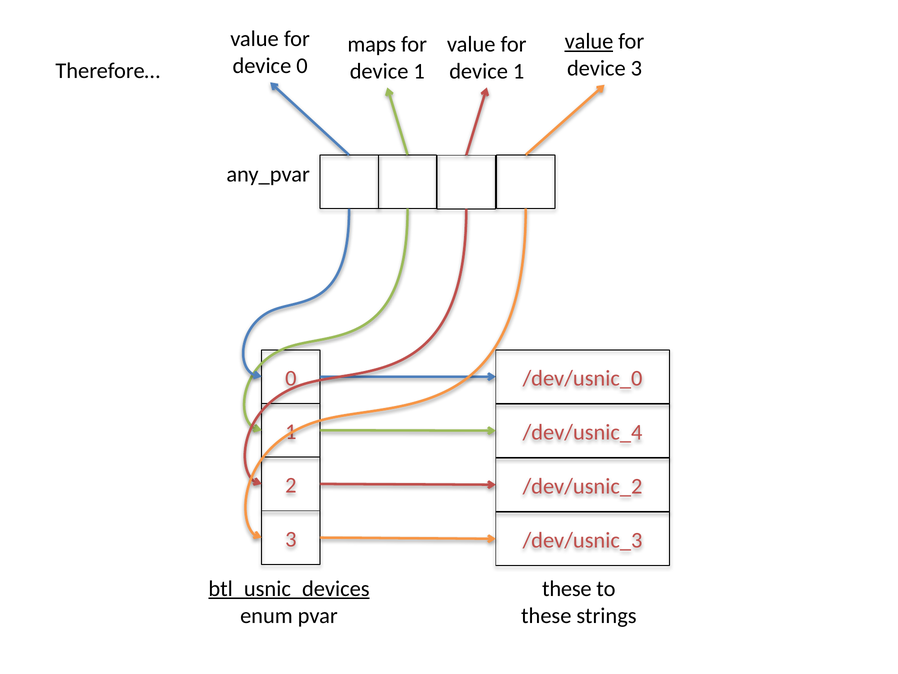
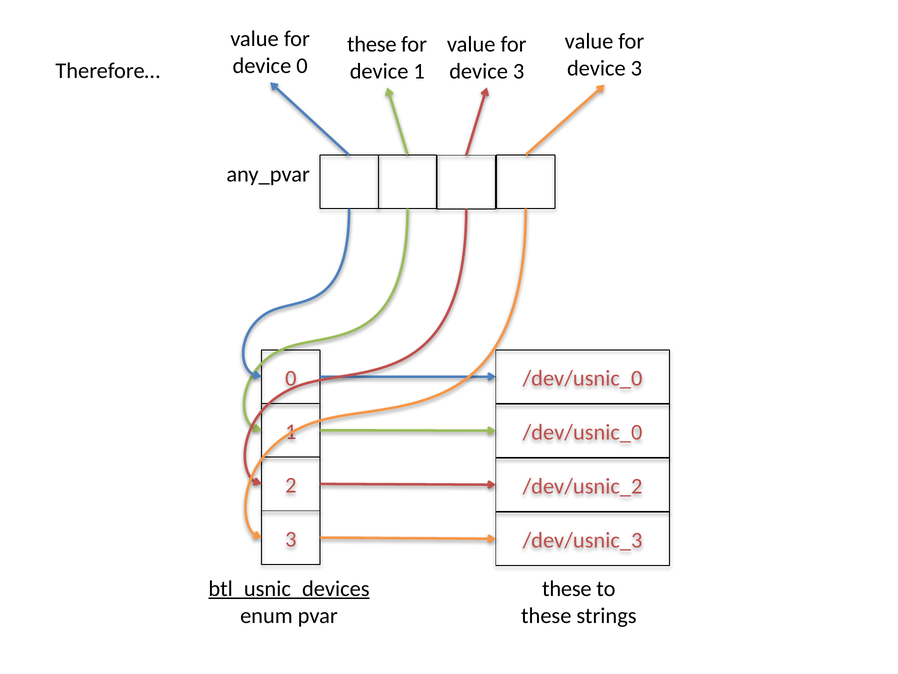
value at (589, 41) underline: present -> none
maps at (372, 44): maps -> these
1 at (519, 71): 1 -> 3
/dev/usnic_4 at (583, 432): /dev/usnic_4 -> /dev/usnic_0
